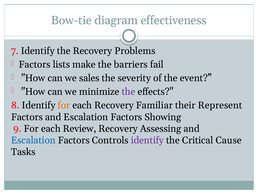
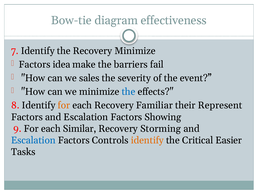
Recovery Problems: Problems -> Minimize
lists: lists -> idea
the at (128, 92) colour: purple -> blue
Review: Review -> Similar
Assessing: Assessing -> Storming
identify at (147, 140) colour: purple -> orange
Cause: Cause -> Easier
